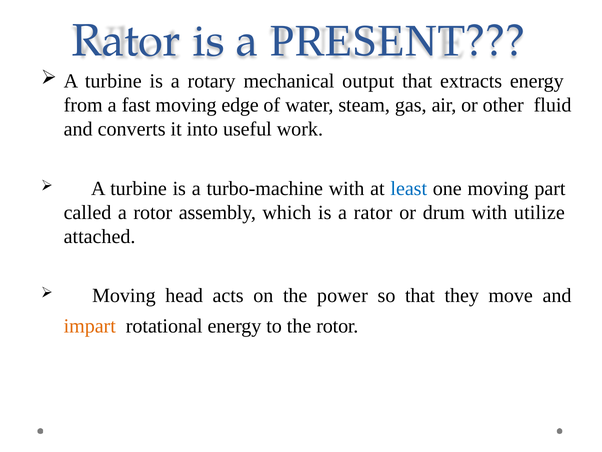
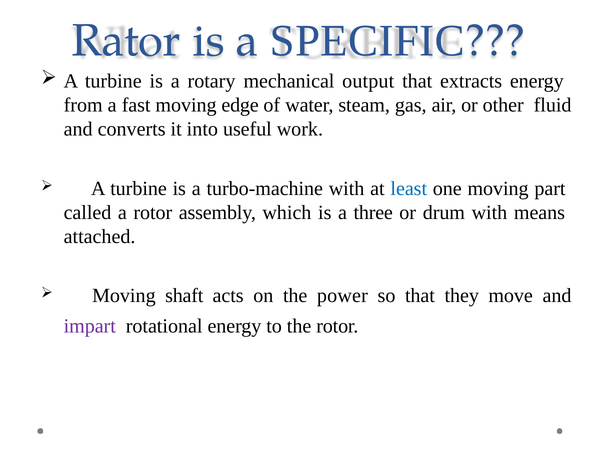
PRESENT: PRESENT -> SPECIFIC
a rator: rator -> three
utilize: utilize -> means
head: head -> shaft
impart colour: orange -> purple
